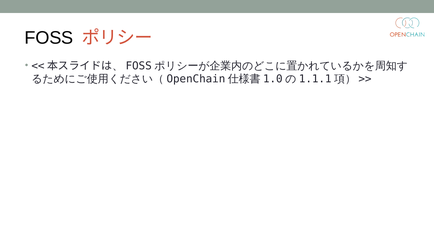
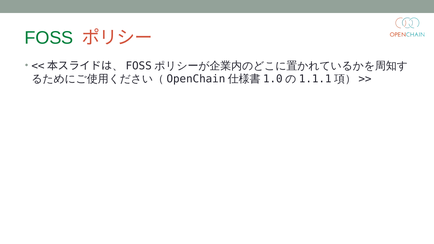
FOSS colour: black -> green
